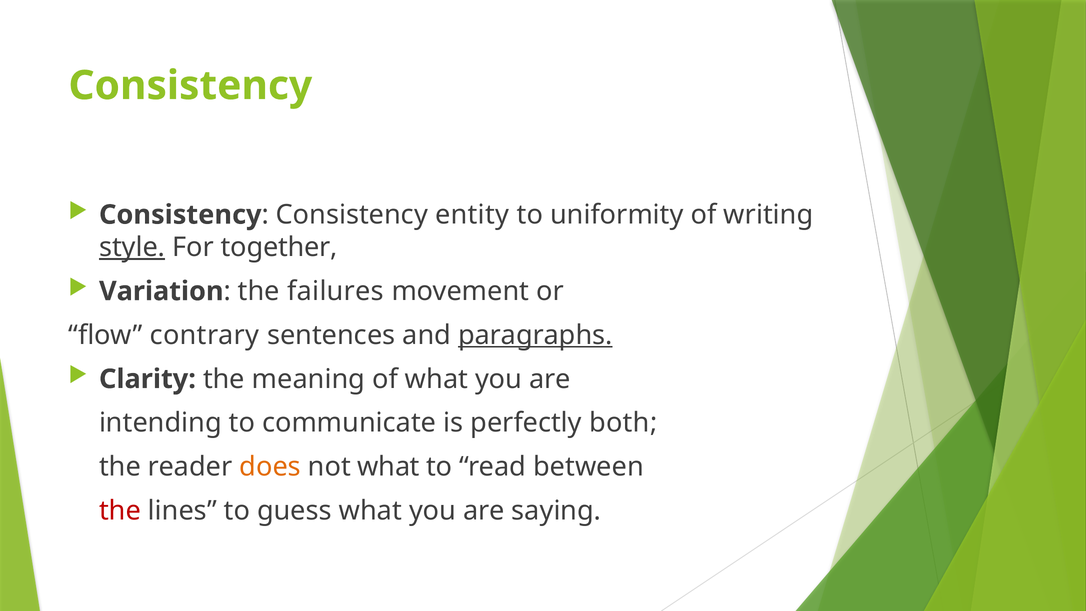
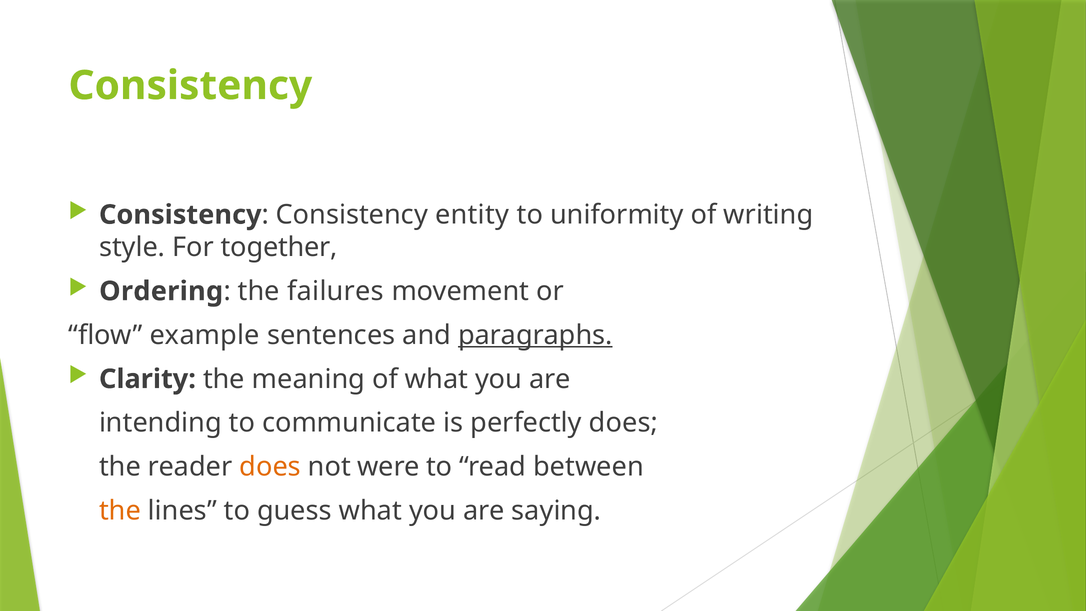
style underline: present -> none
Variation: Variation -> Ordering
contrary: contrary -> example
perfectly both: both -> does
not what: what -> were
the at (120, 511) colour: red -> orange
